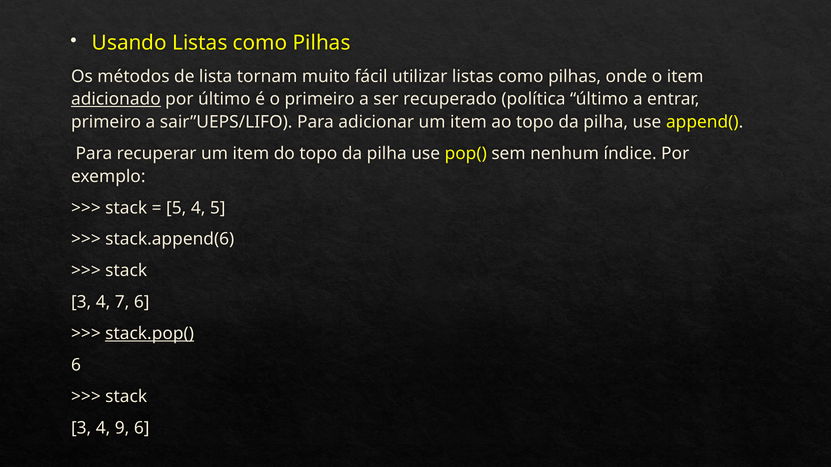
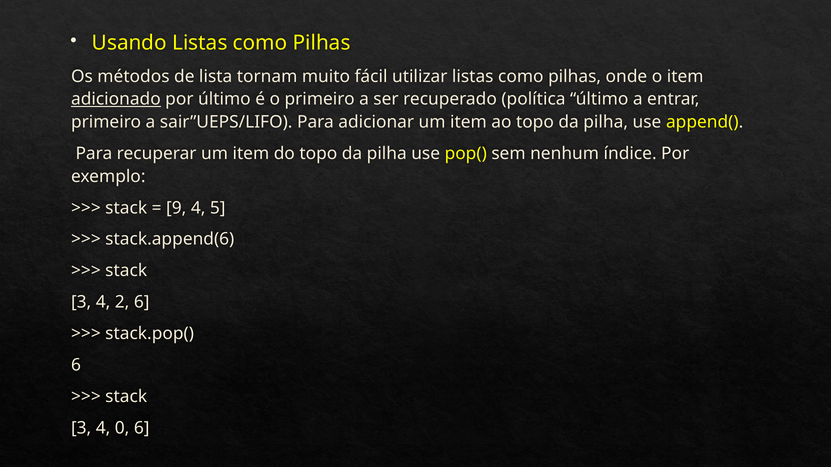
5 at (176, 208): 5 -> 9
7: 7 -> 2
stack.pop( underline: present -> none
9: 9 -> 0
